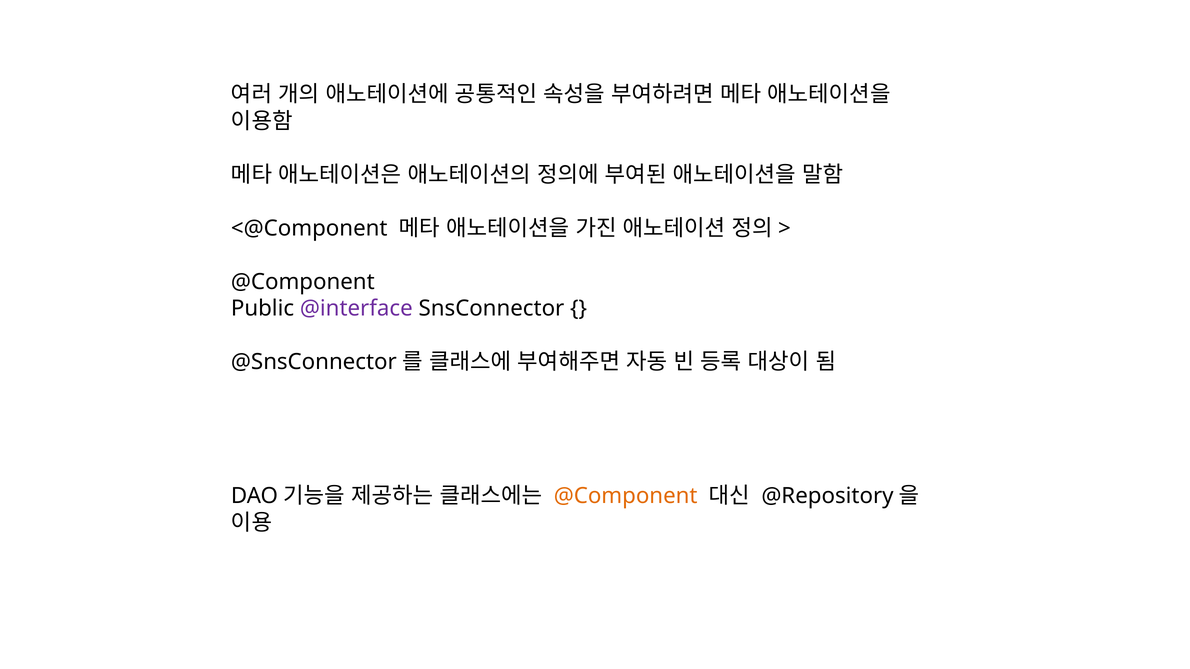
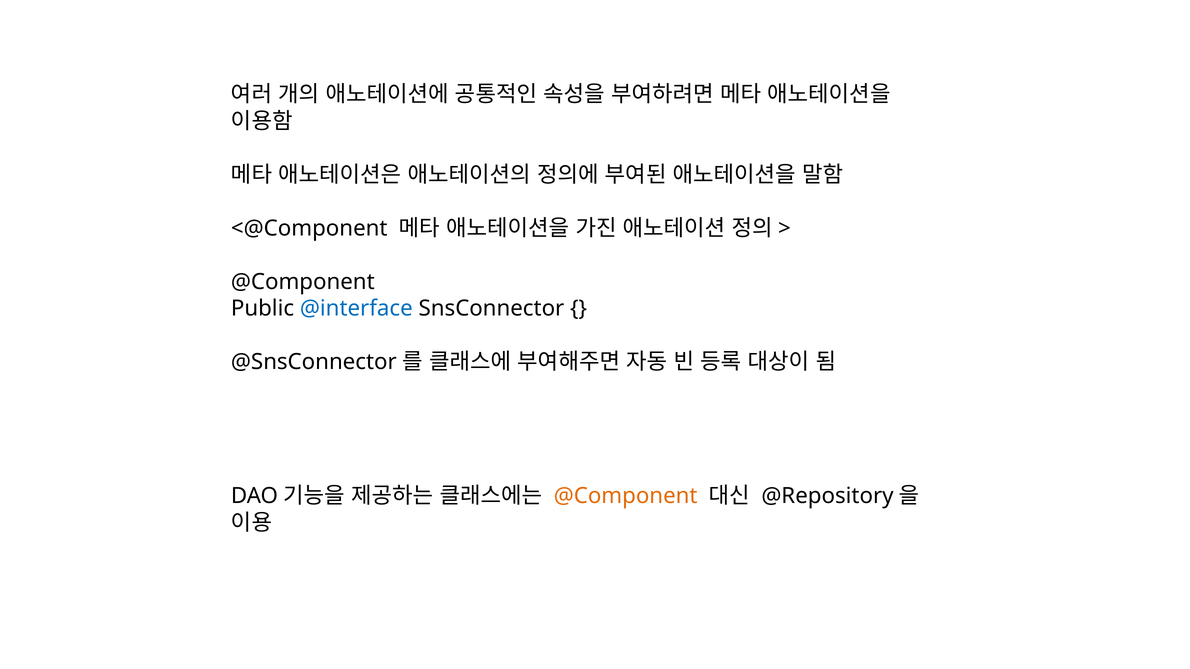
@interface colour: purple -> blue
